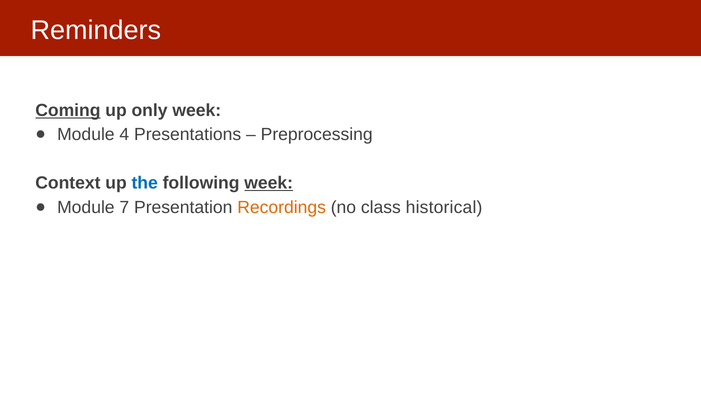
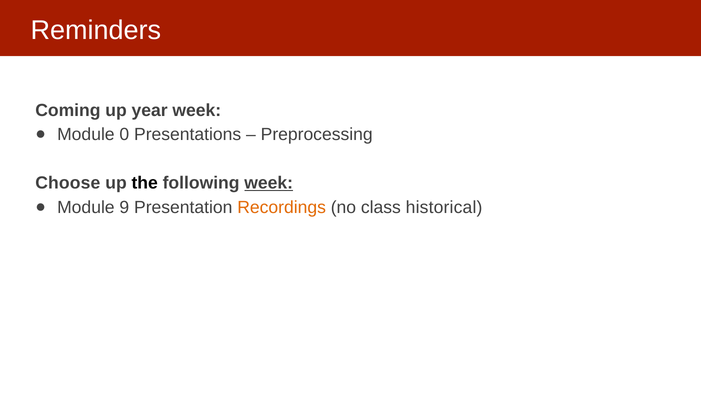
Coming underline: present -> none
only: only -> year
4: 4 -> 0
Context: Context -> Choose
the colour: blue -> black
7: 7 -> 9
